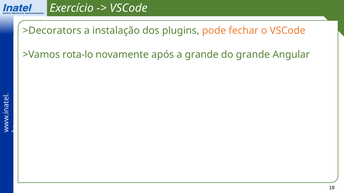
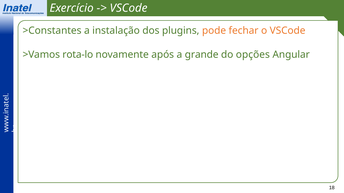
>Decorators: >Decorators -> >Constantes
do grande: grande -> opções
